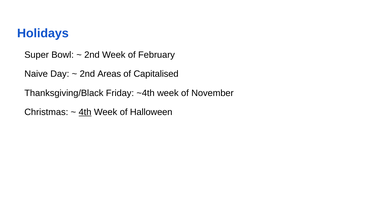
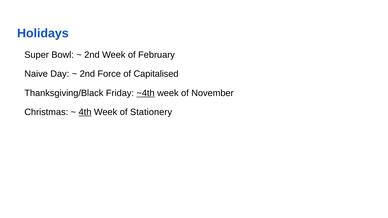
Areas: Areas -> Force
~4th underline: none -> present
Halloween: Halloween -> Stationery
